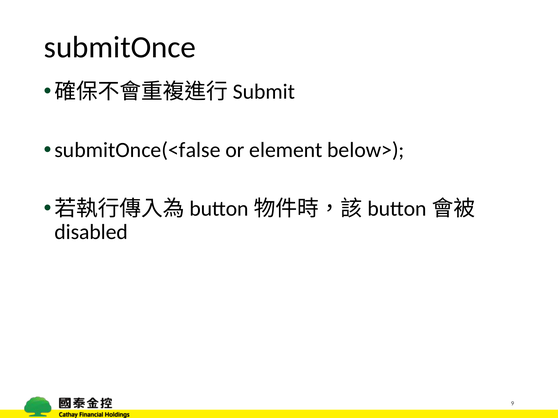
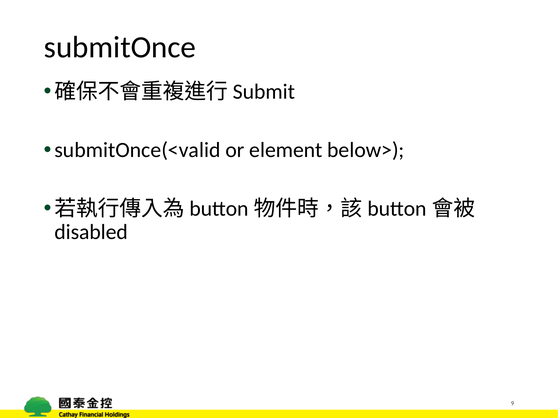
submitOnce(<false: submitOnce(<false -> submitOnce(<valid
